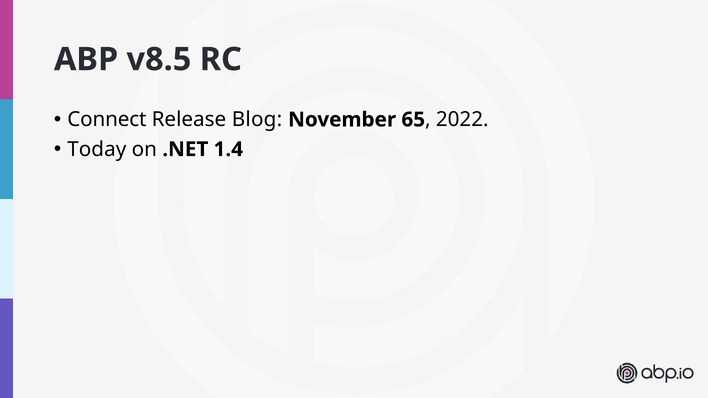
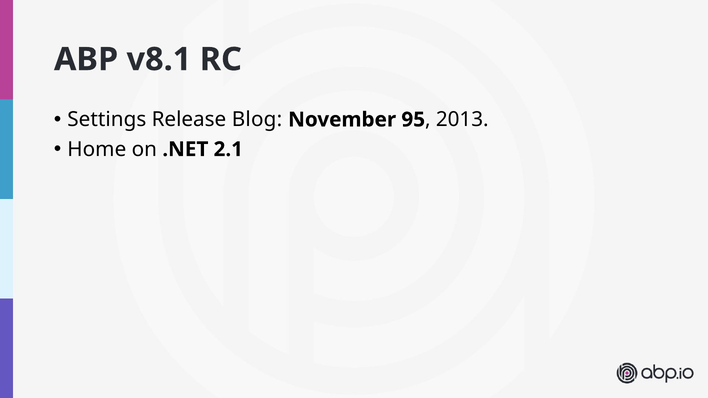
v8.5: v8.5 -> v8.1
Connect: Connect -> Settings
65: 65 -> 95
2022: 2022 -> 2013
Today: Today -> Home
1.4: 1.4 -> 2.1
